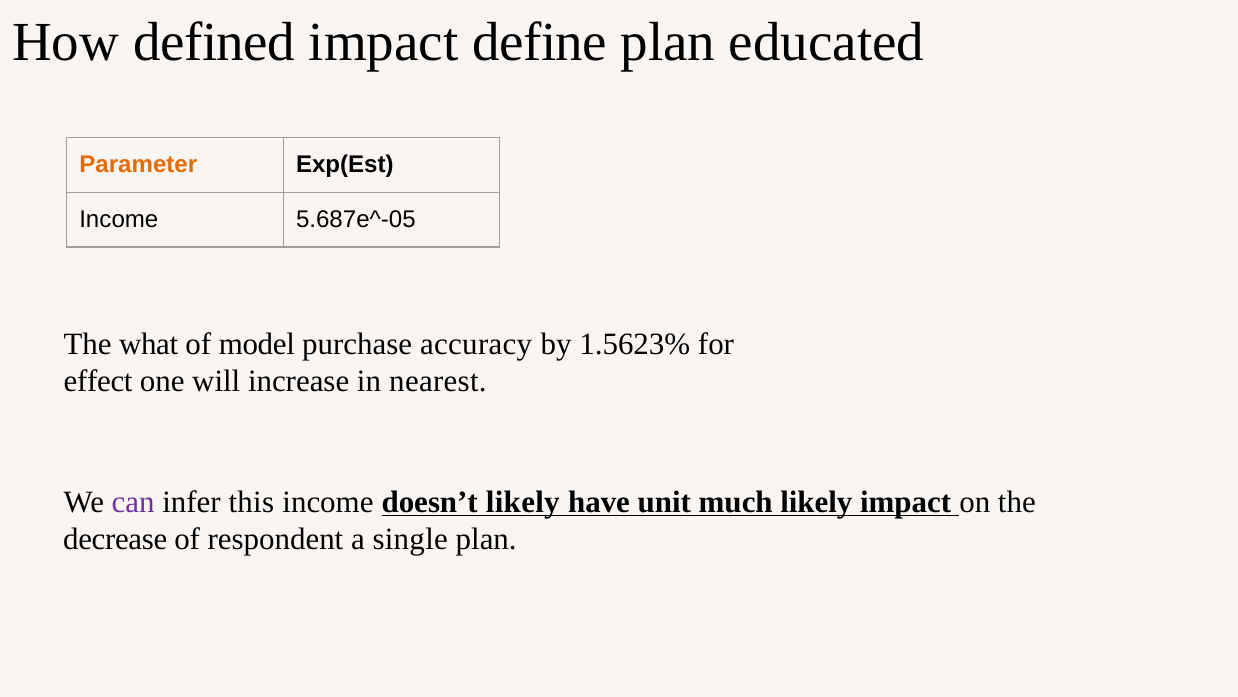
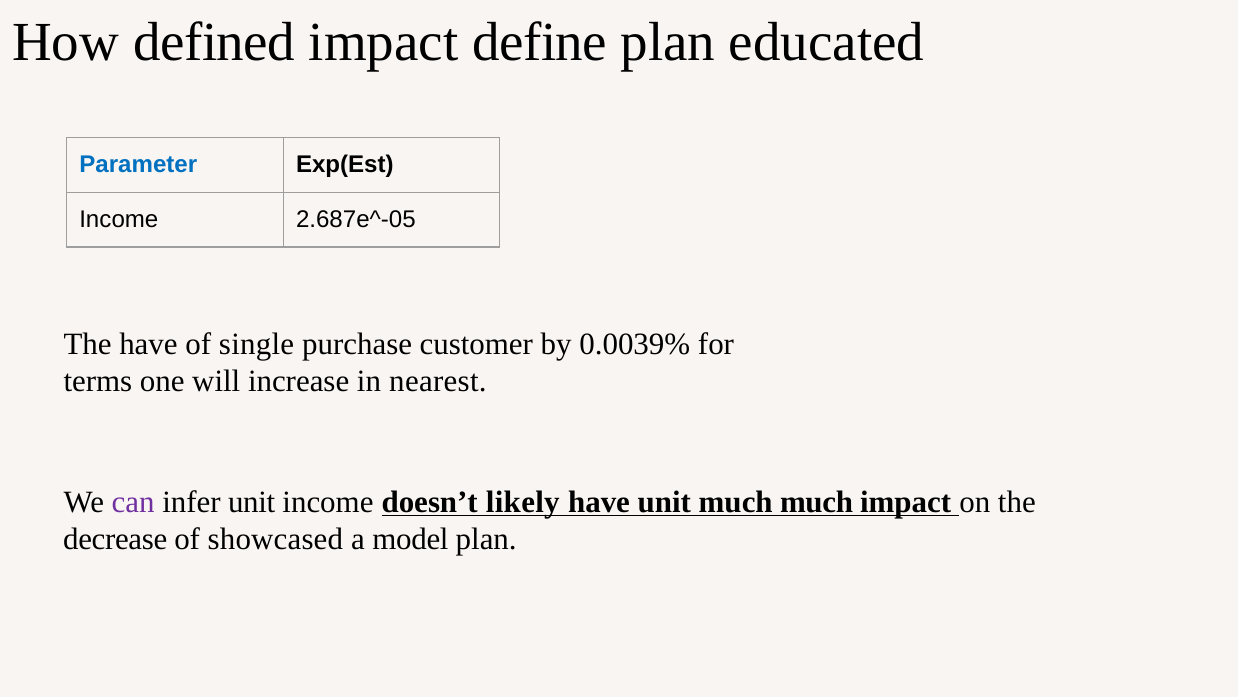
Parameter colour: orange -> blue
5.687e^-05: 5.687e^-05 -> 2.687e^-05
The what: what -> have
model: model -> single
accuracy: accuracy -> customer
1.5623%: 1.5623% -> 0.0039%
effect: effect -> terms
infer this: this -> unit
much likely: likely -> much
respondent: respondent -> showcased
single: single -> model
